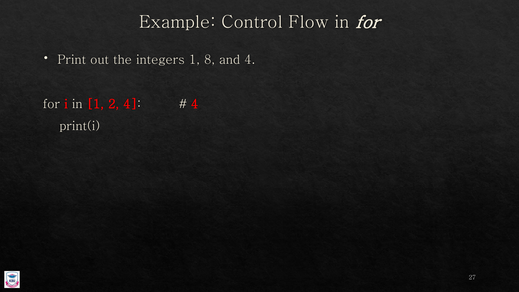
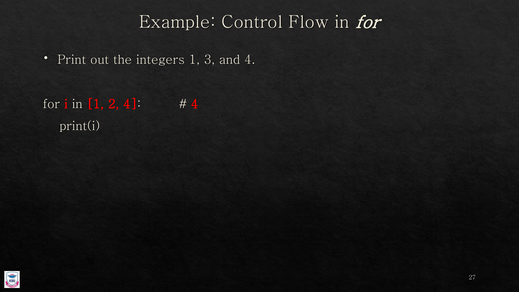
8: 8 -> 3
